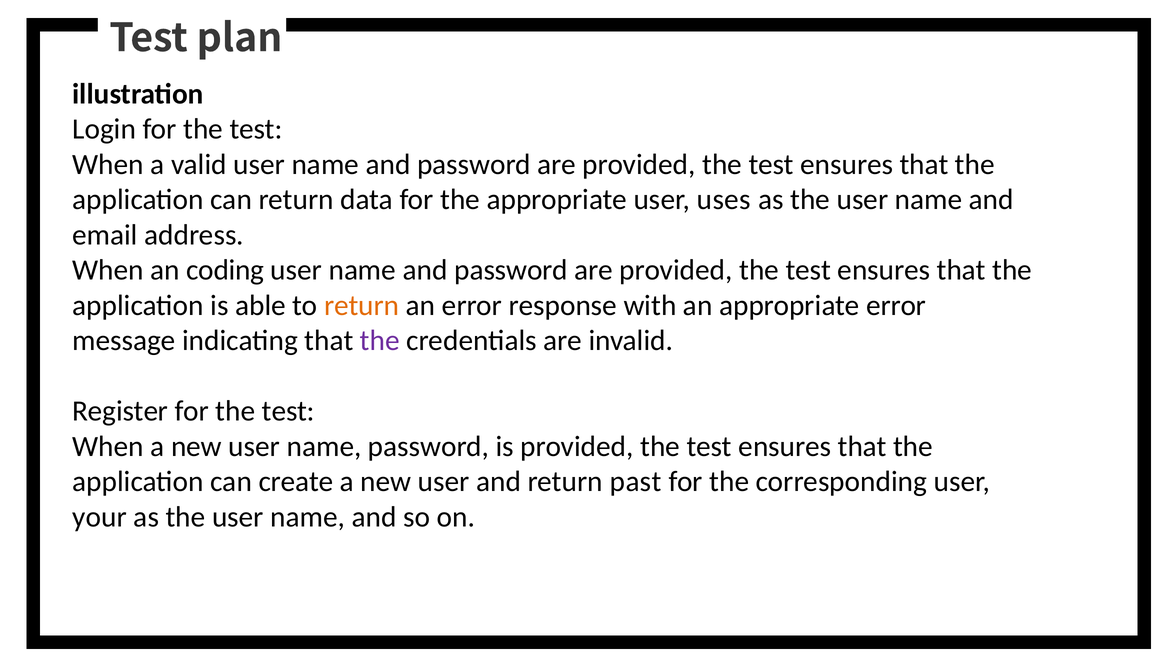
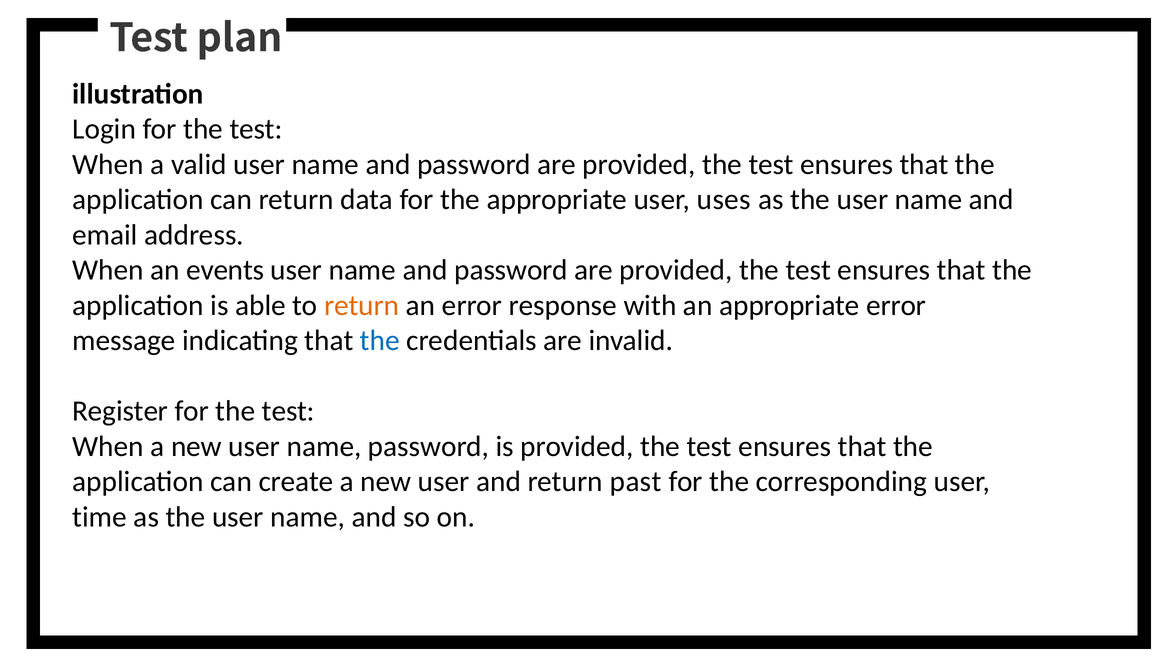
coding: coding -> events
the at (380, 340) colour: purple -> blue
your: your -> time
